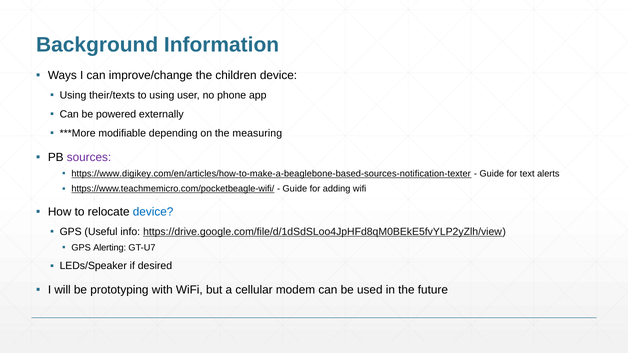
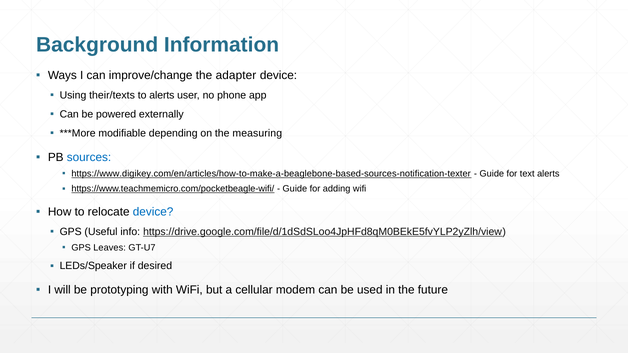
children: children -> adapter
to using: using -> alerts
sources colour: purple -> blue
Alerting: Alerting -> Leaves
